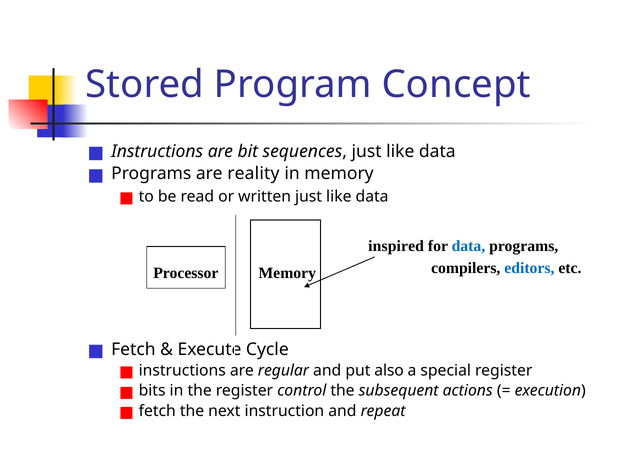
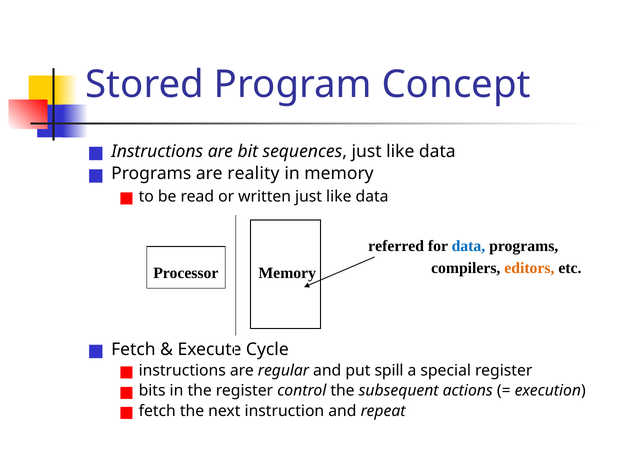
inspired: inspired -> referred
editors colour: blue -> orange
also: also -> spill
